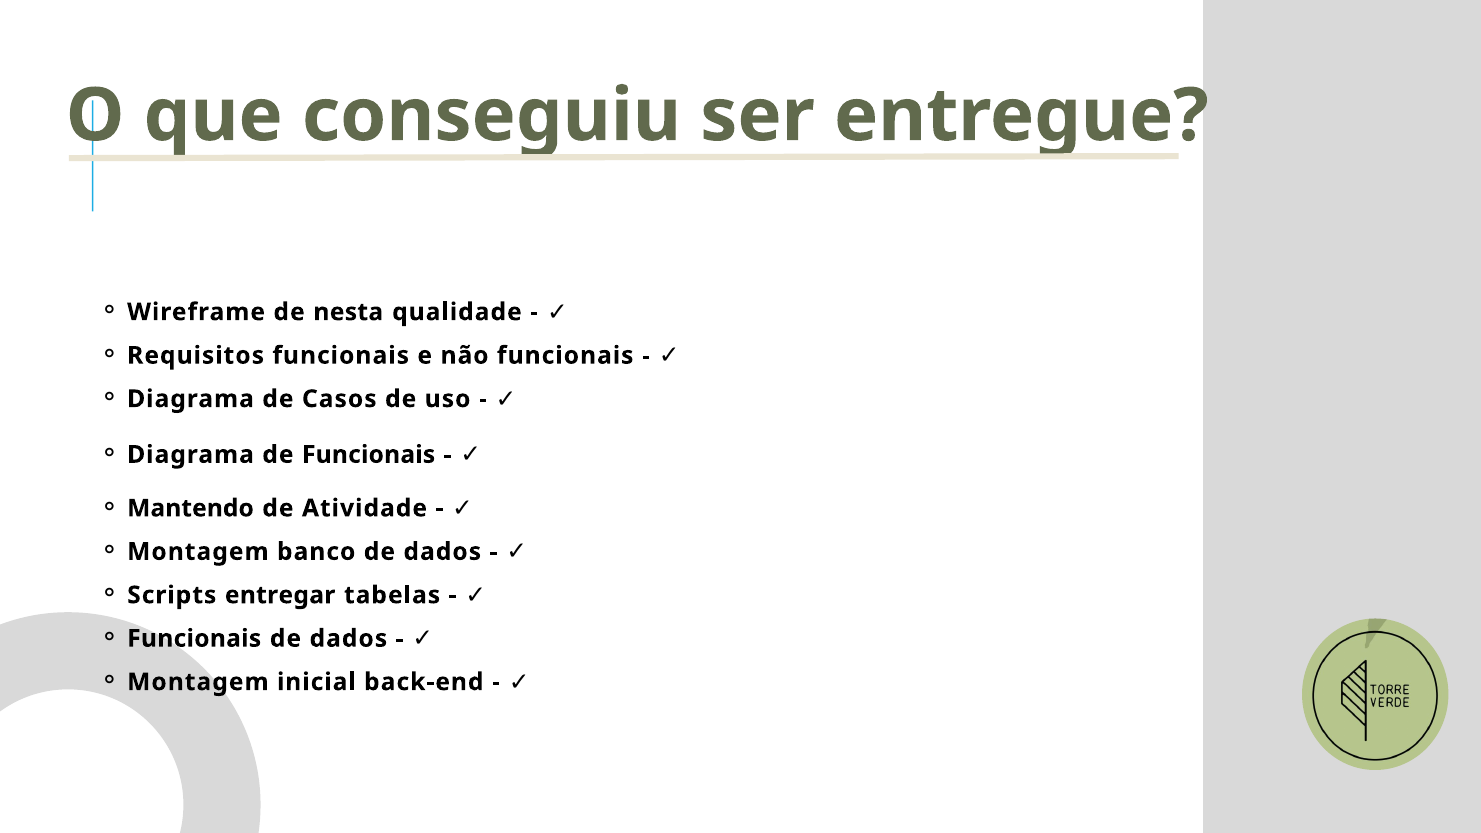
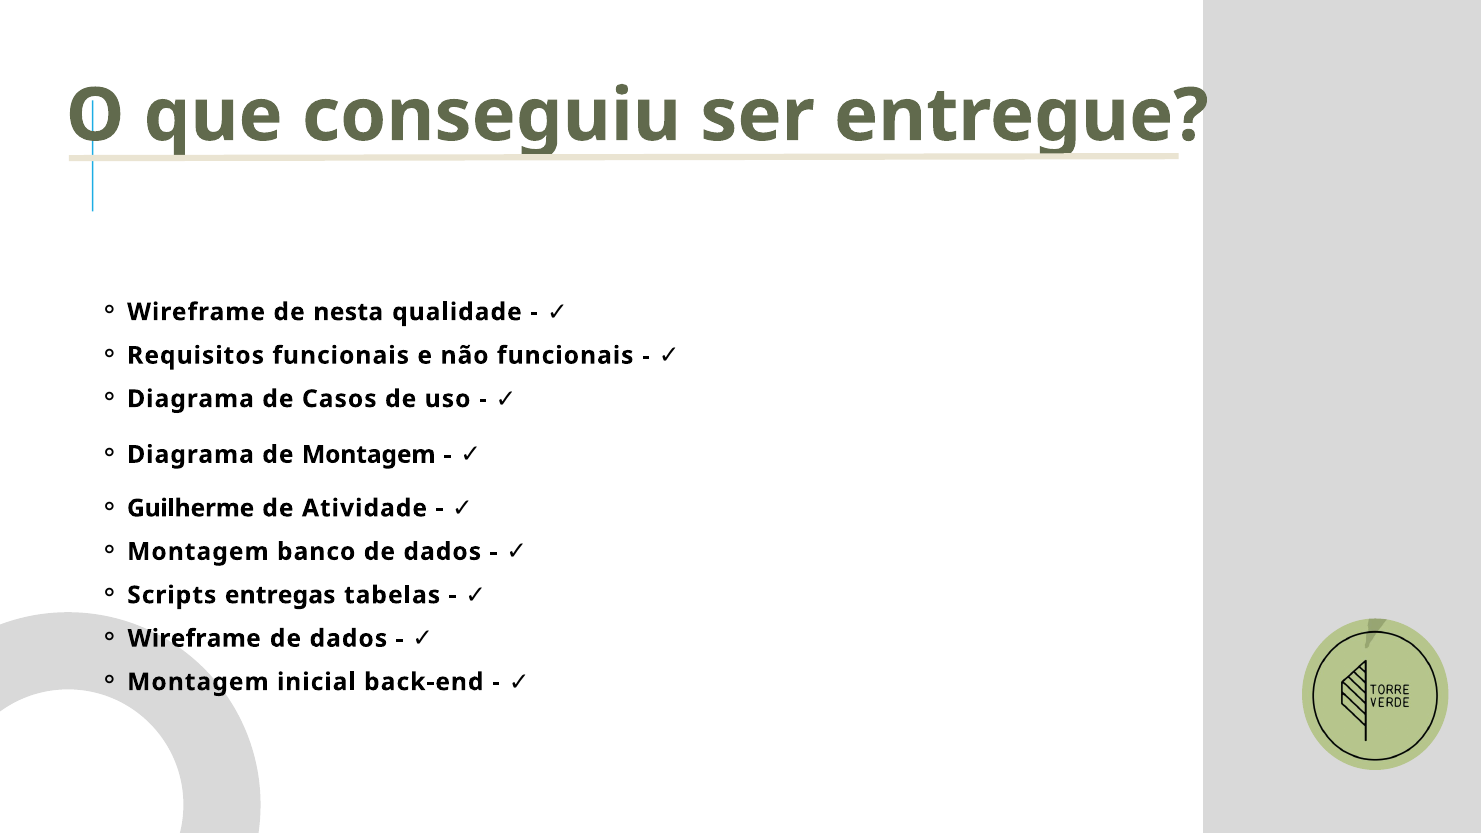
de Funcionais: Funcionais -> Montagem
Mantendo: Mantendo -> Guilherme
entregar: entregar -> entregas
Funcionais at (194, 639): Funcionais -> Wireframe
